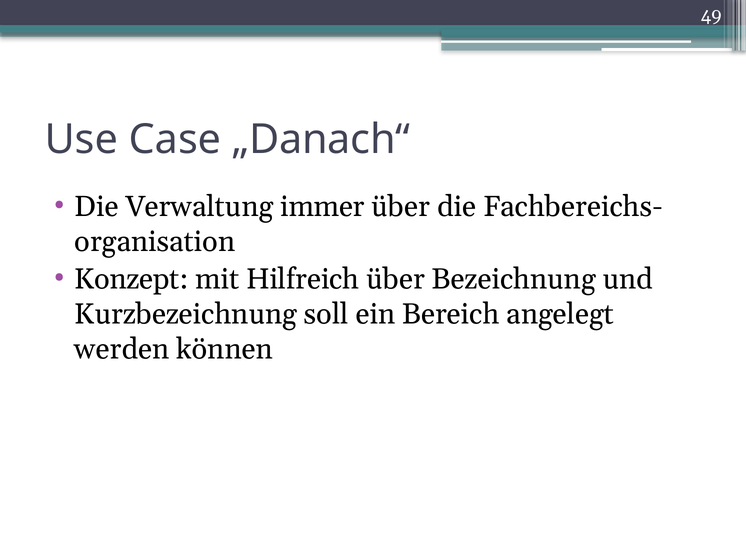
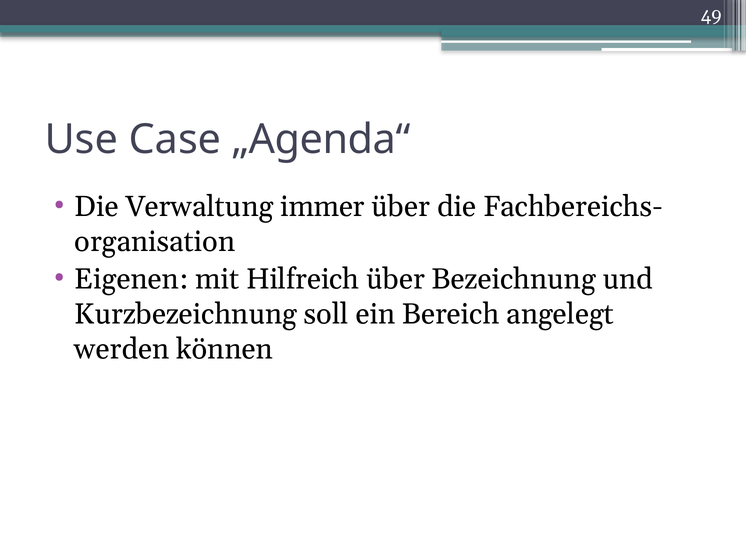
„Danach“: „Danach“ -> „Agenda“
Konzept: Konzept -> Eigenen
